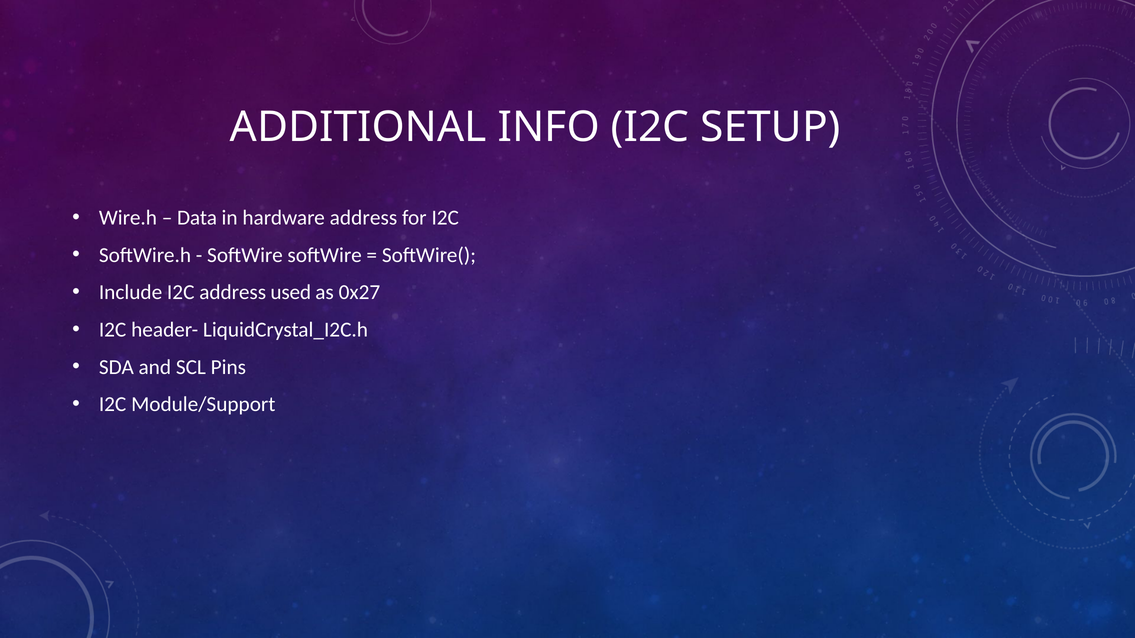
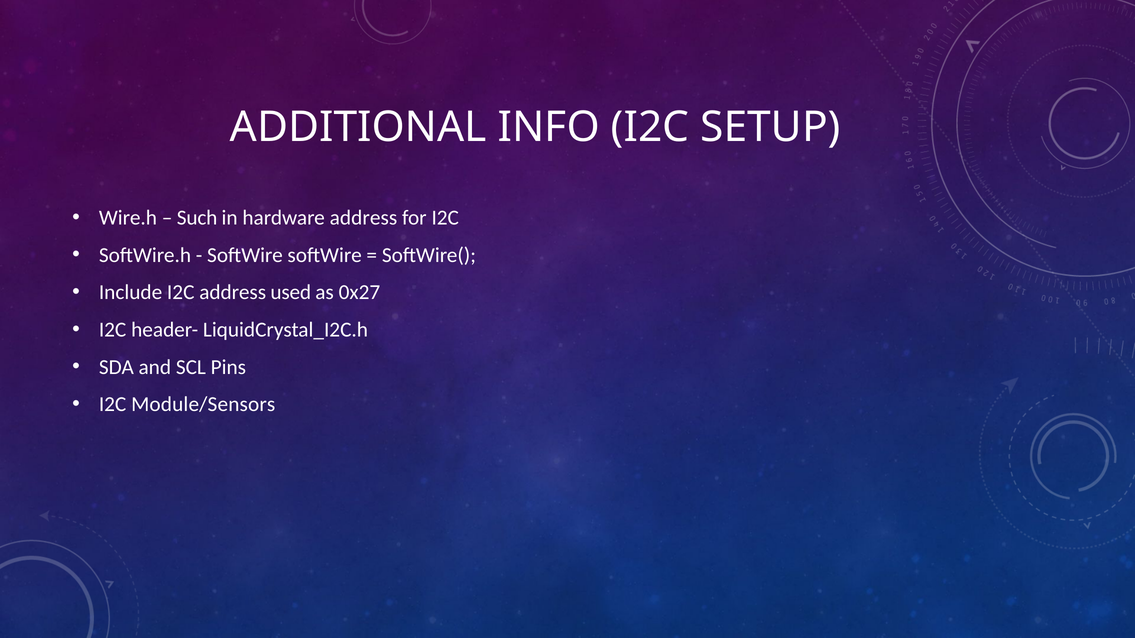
Data: Data -> Such
Module/Support: Module/Support -> Module/Sensors
